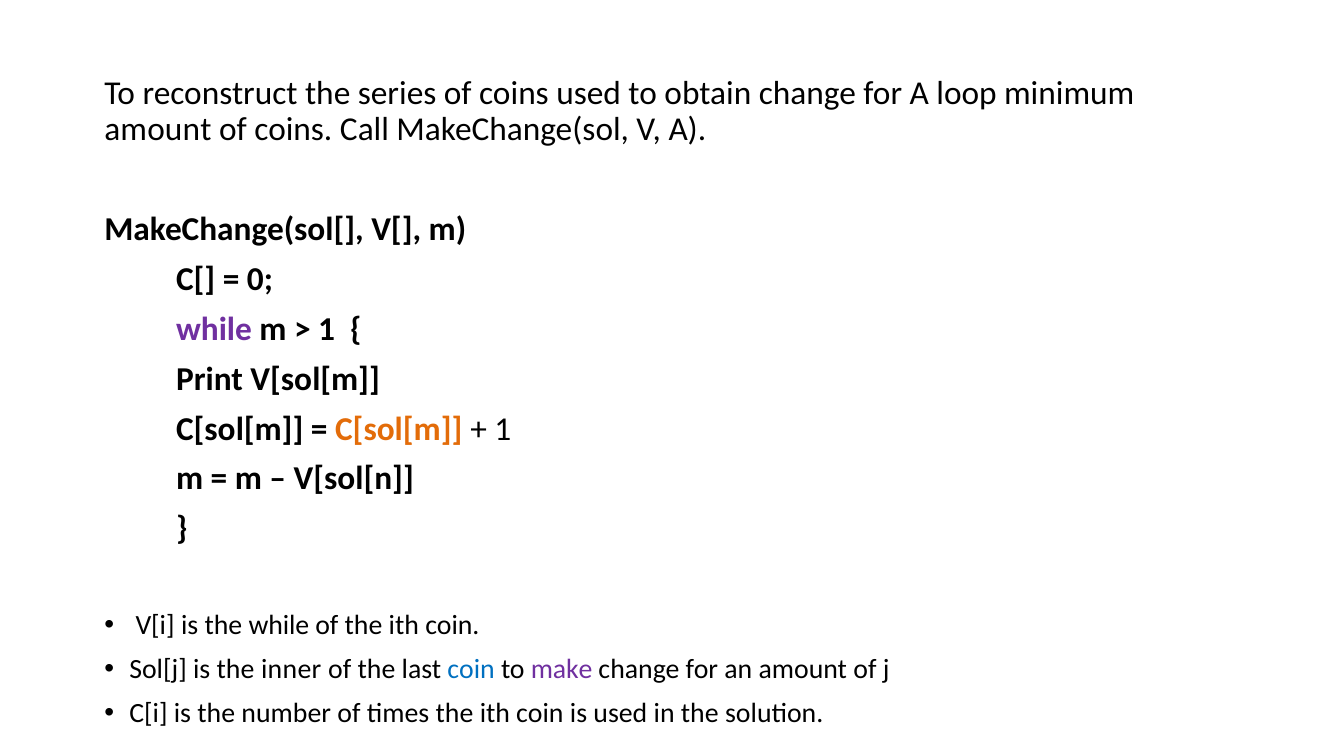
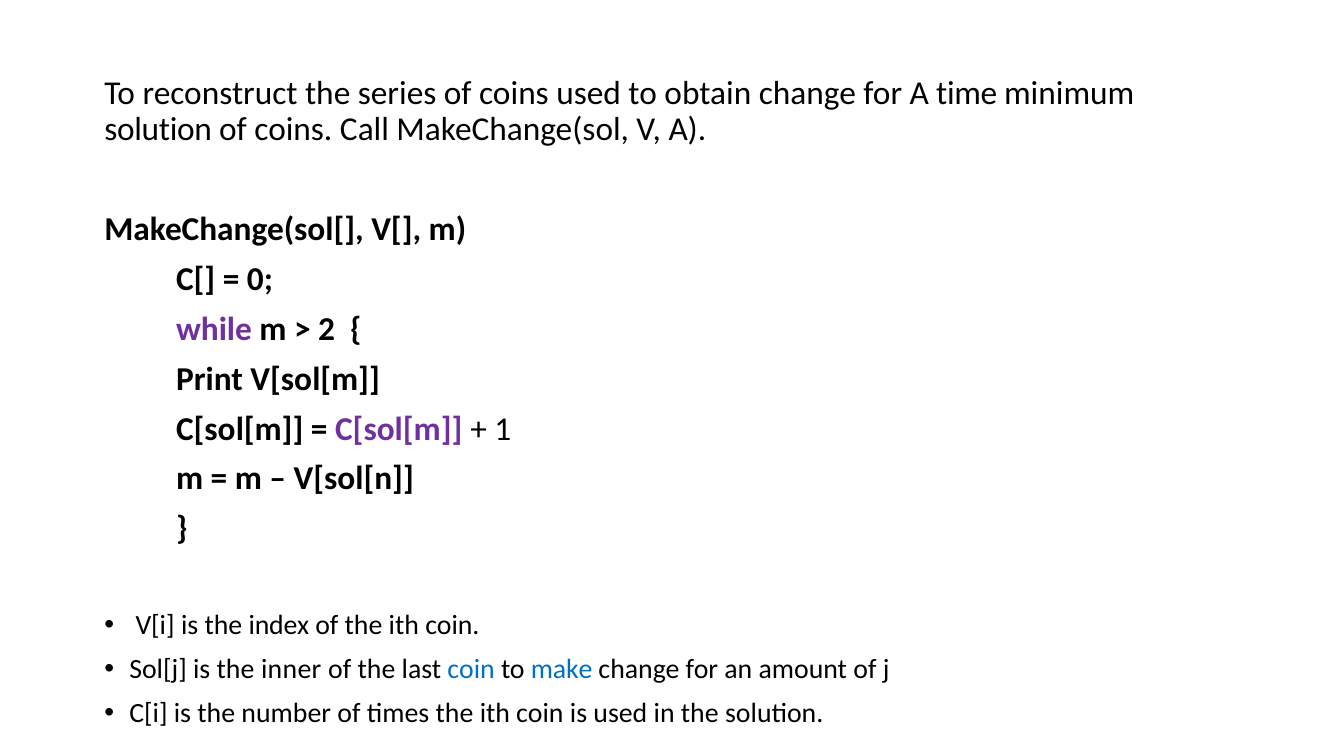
loop: loop -> time
amount at (158, 130): amount -> solution
1 at (327, 329): 1 -> 2
C[sol[m at (399, 429) colour: orange -> purple
the while: while -> index
make colour: purple -> blue
